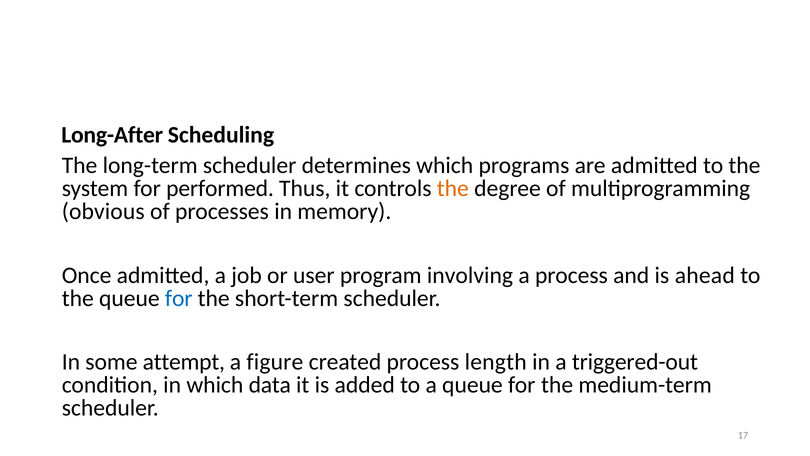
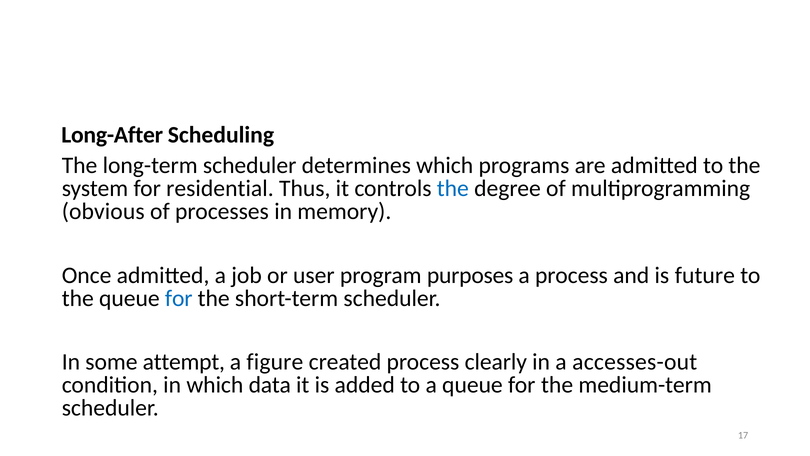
performed: performed -> residential
the at (453, 188) colour: orange -> blue
involving: involving -> purposes
ahead: ahead -> future
length: length -> clearly
triggered-out: triggered-out -> accesses-out
